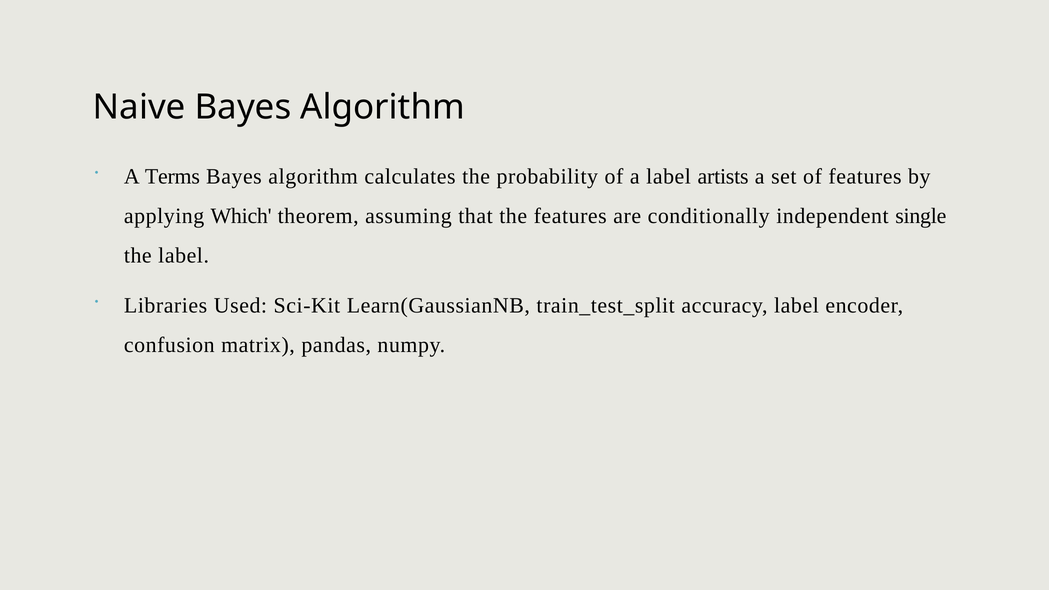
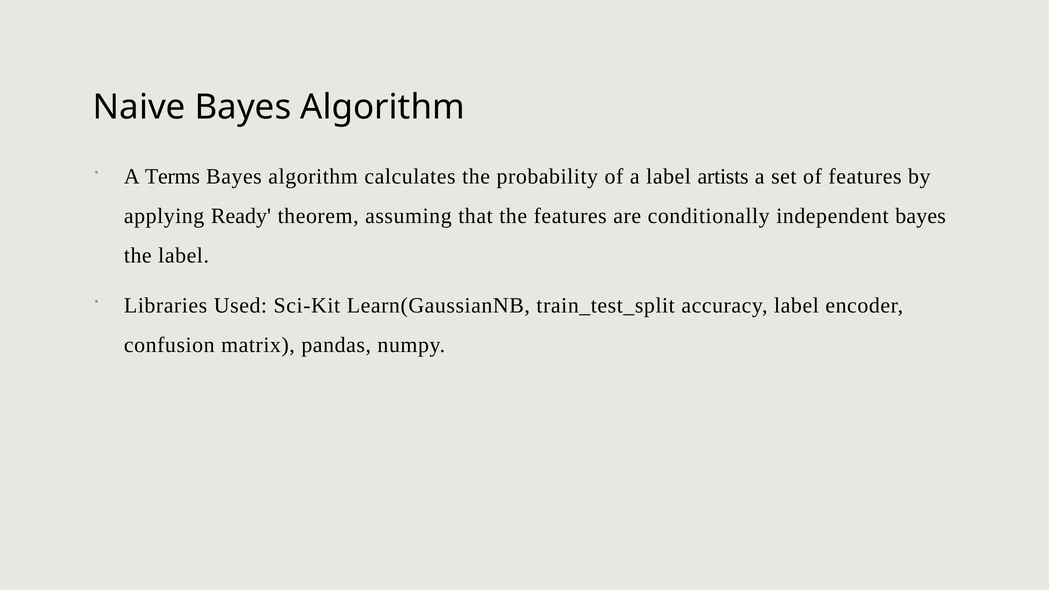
Which: Which -> Ready
independent single: single -> bayes
